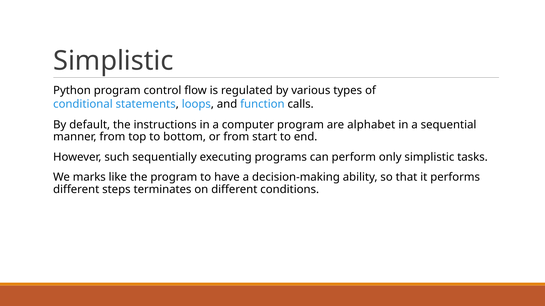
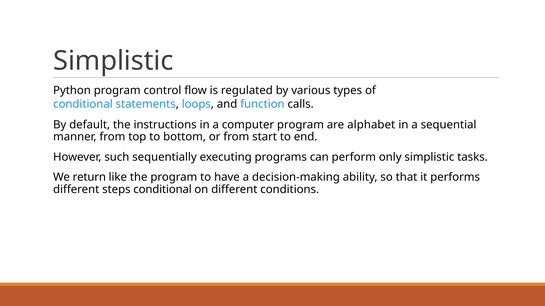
marks: marks -> return
steps terminates: terminates -> conditional
